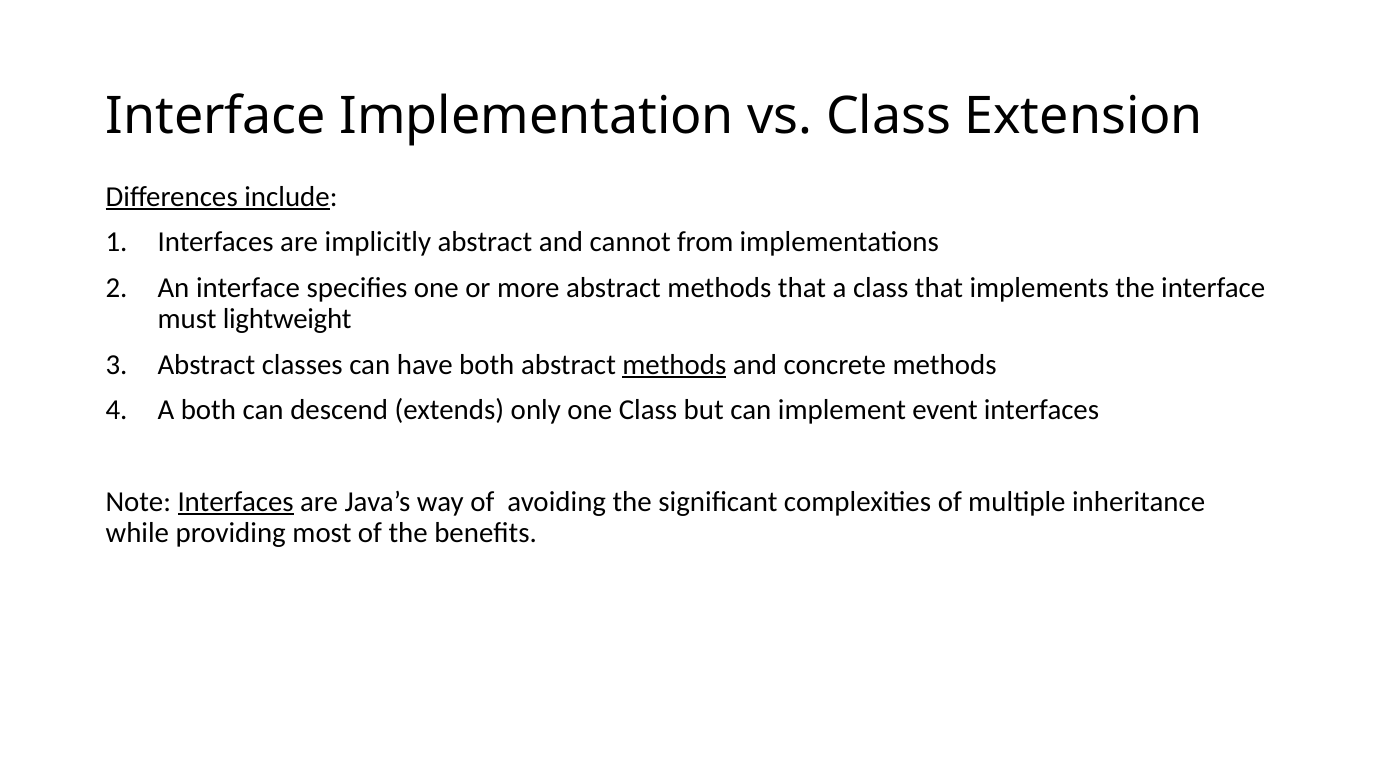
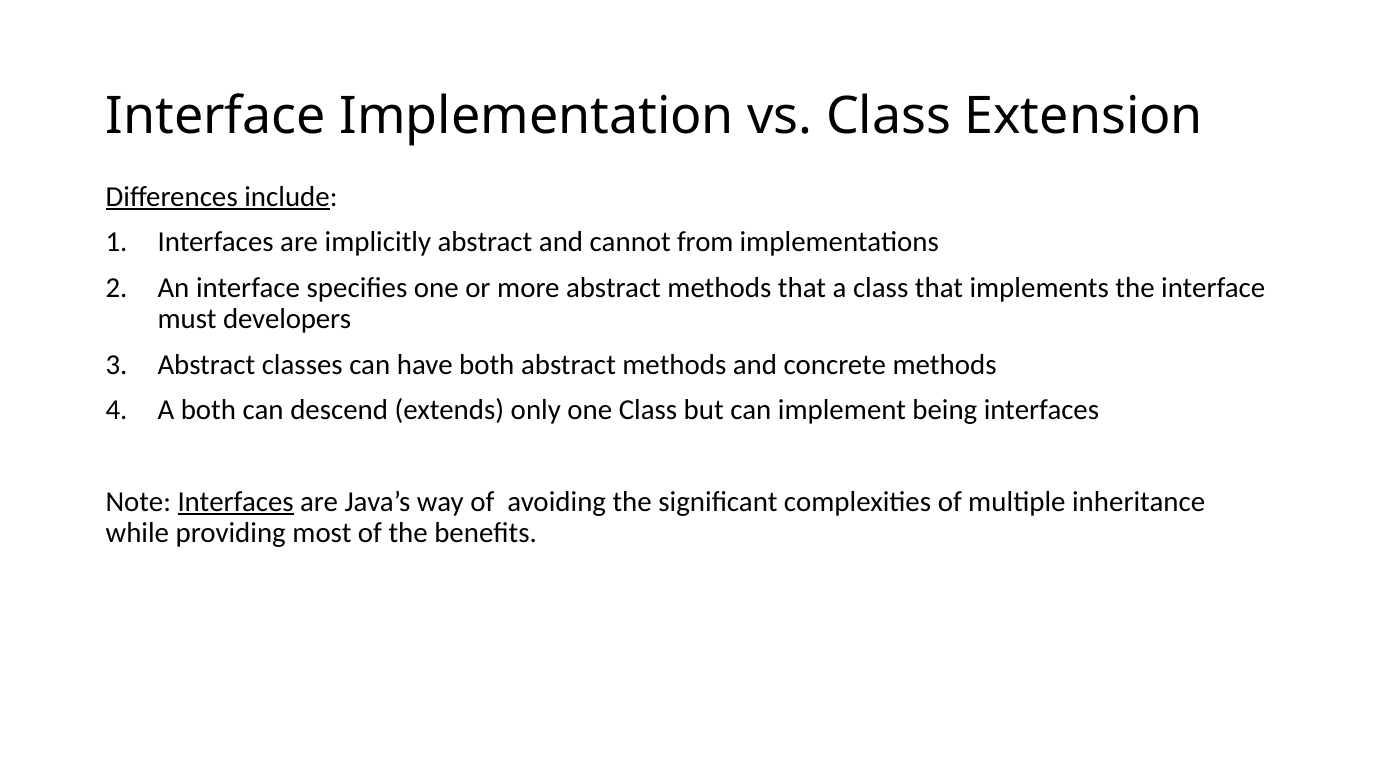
lightweight: lightweight -> developers
methods at (674, 365) underline: present -> none
event: event -> being
